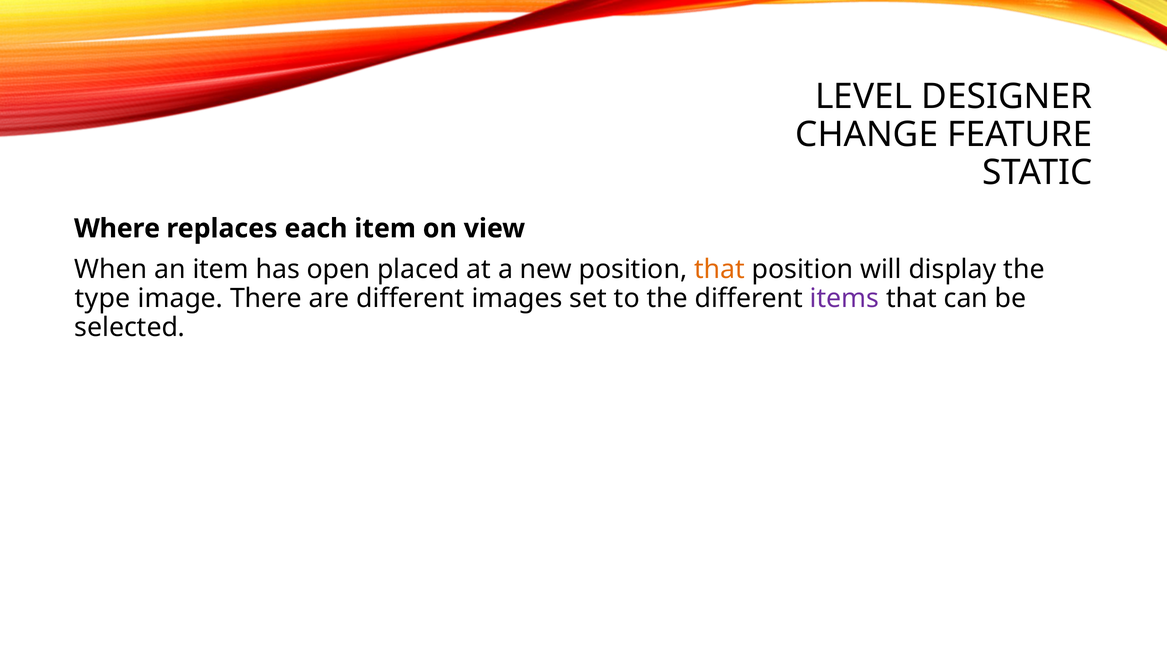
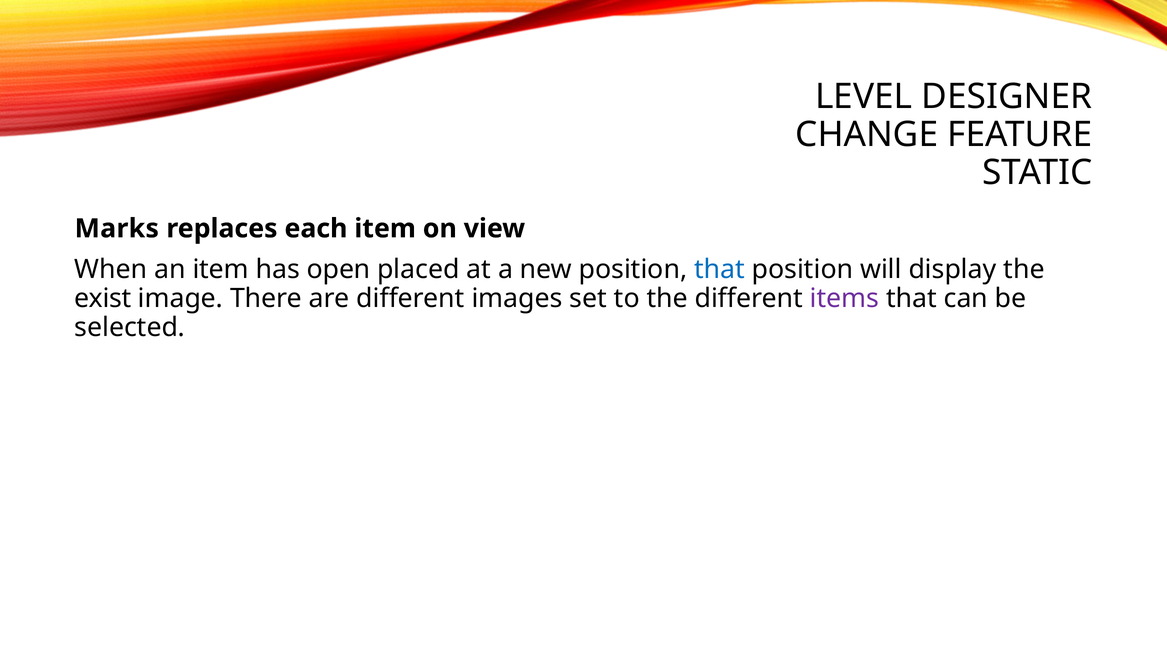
Where: Where -> Marks
that at (720, 270) colour: orange -> blue
type: type -> exist
